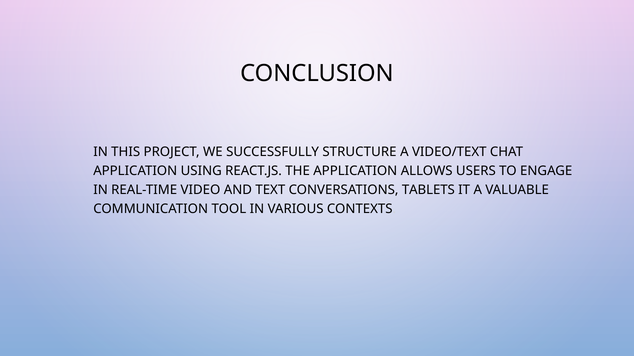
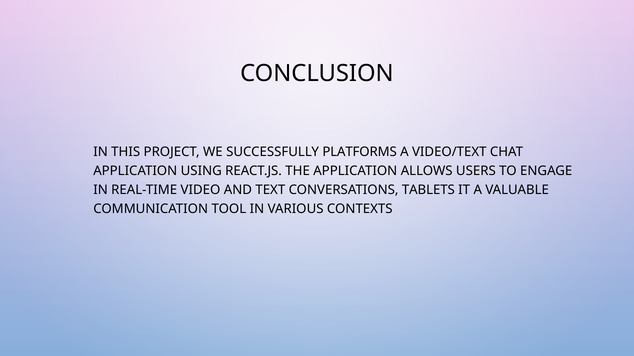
STRUCTURE: STRUCTURE -> PLATFORMS
